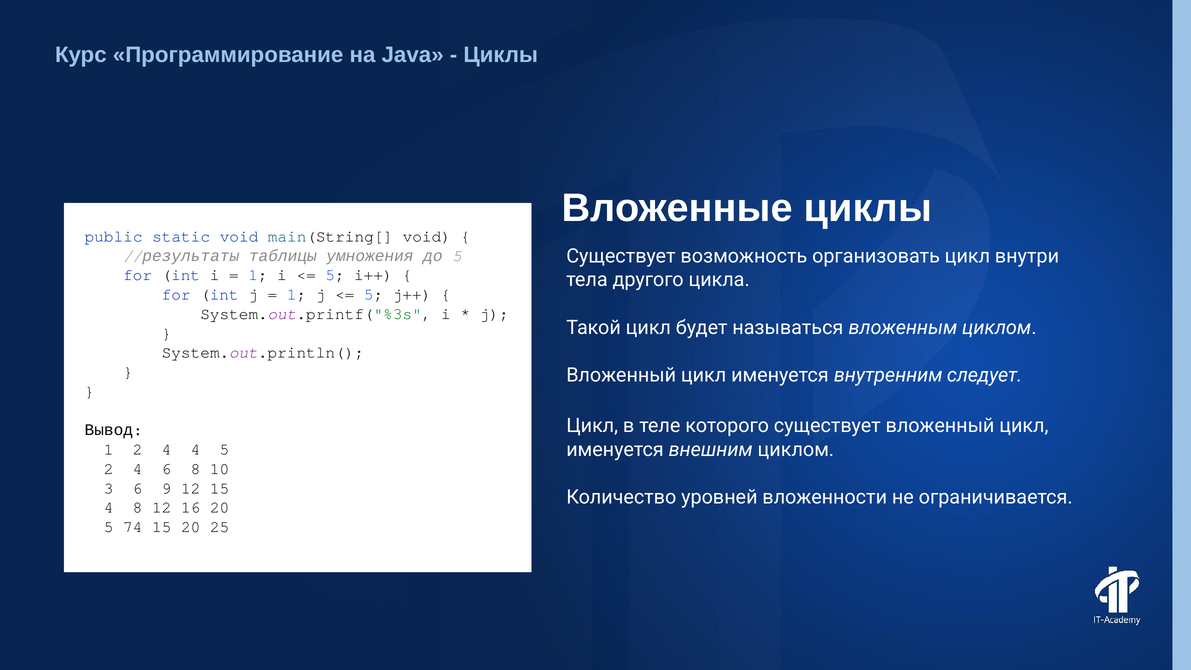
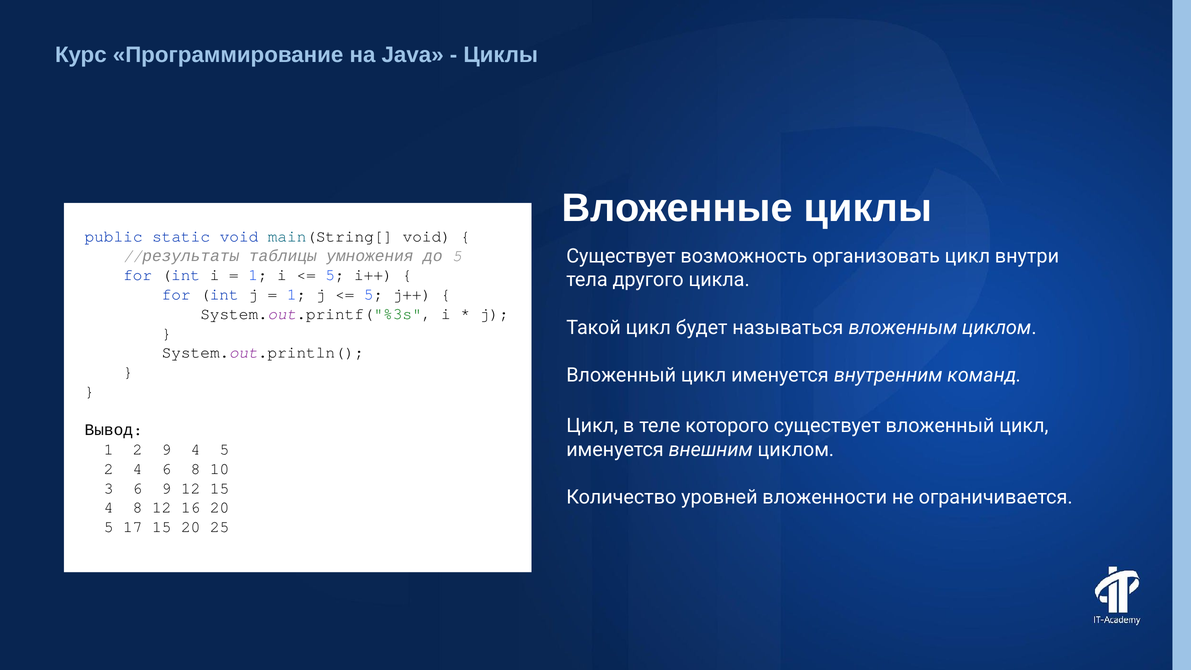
следует: следует -> команд
1 2 4: 4 -> 9
74: 74 -> 17
